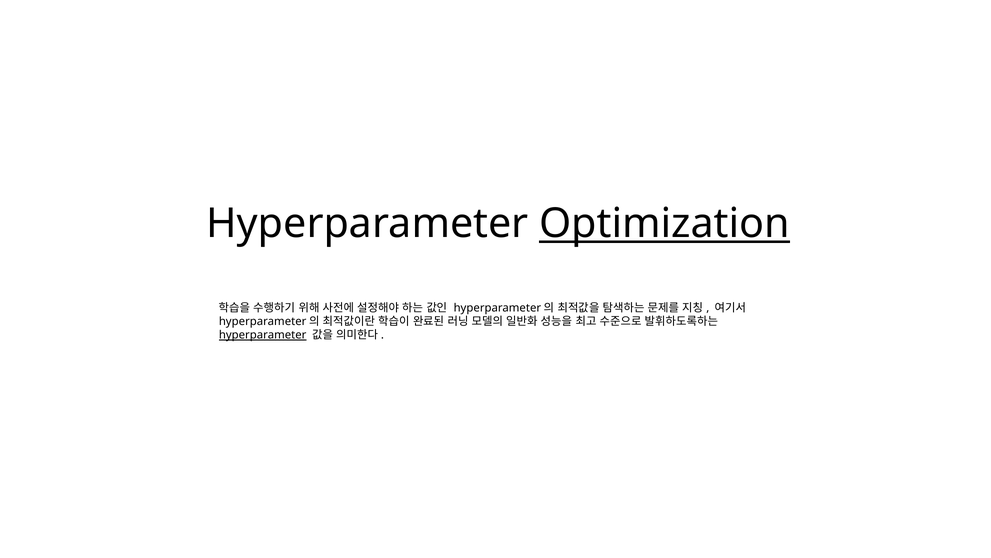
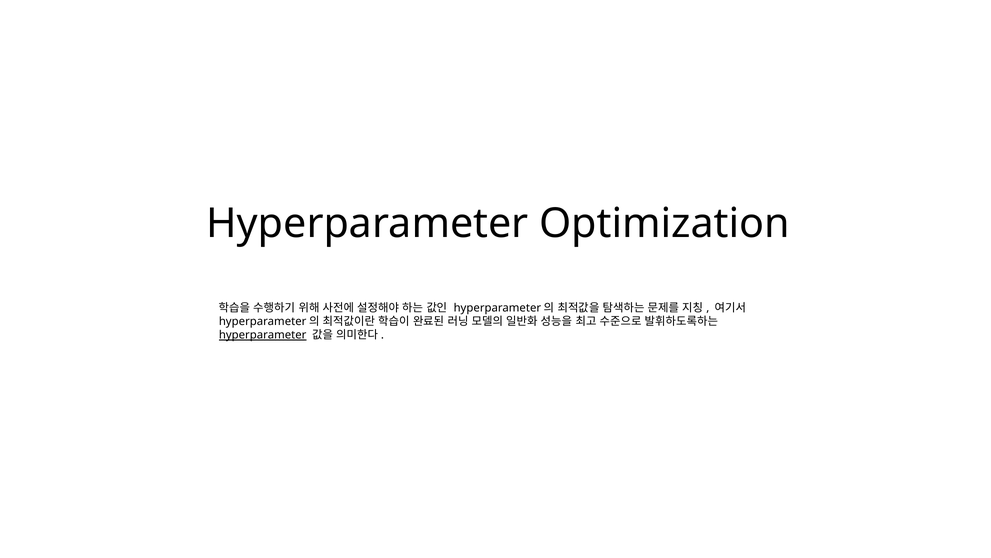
Optimization underline: present -> none
